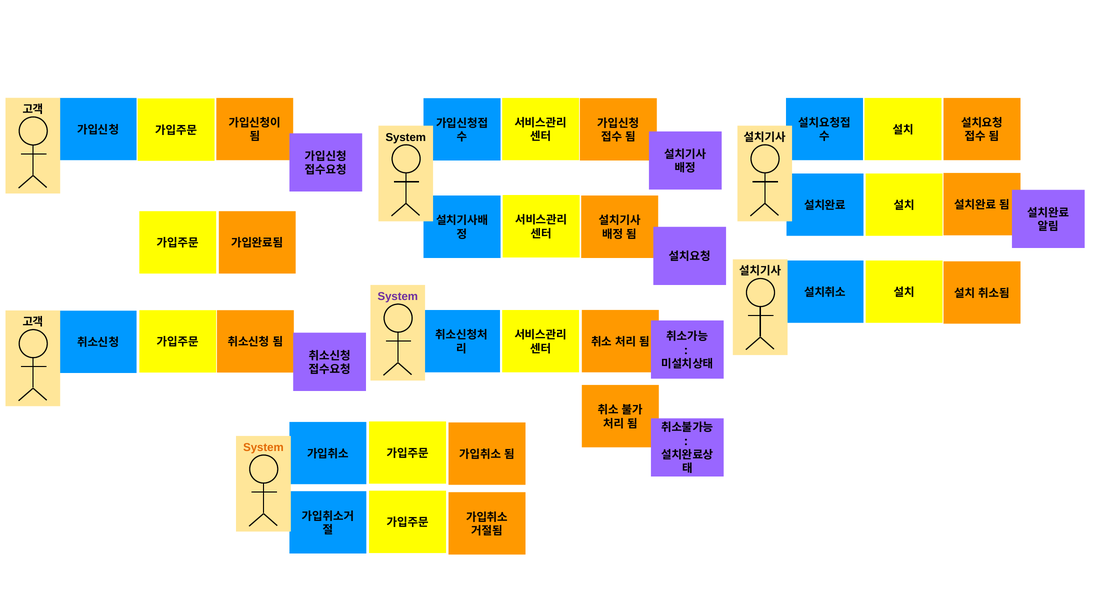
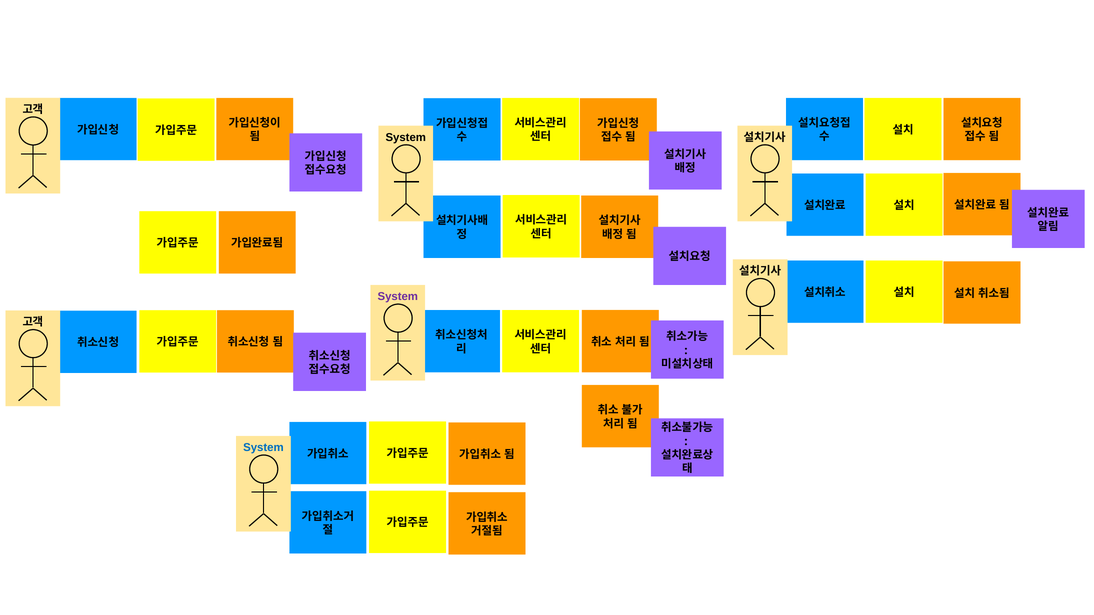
System at (263, 448) colour: orange -> blue
